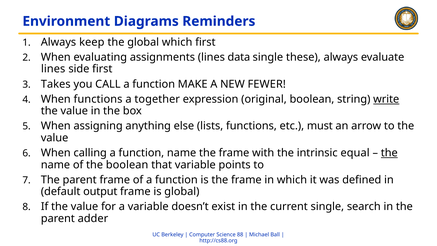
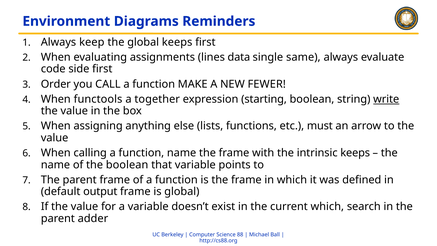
global which: which -> keeps
these: these -> same
lines at (53, 69): lines -> code
Takes: Takes -> Order
When functions: functions -> functools
original: original -> starting
intrinsic equal: equal -> keeps
the at (389, 153) underline: present -> none
current single: single -> which
